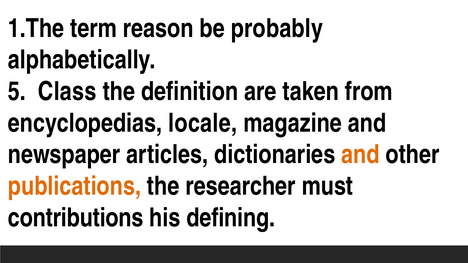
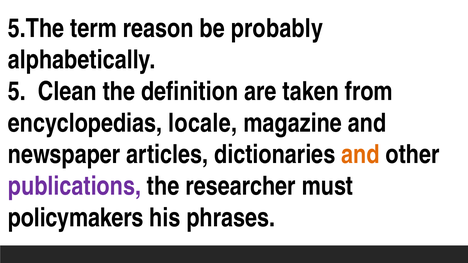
1.The: 1.The -> 5.The
Class: Class -> Clean
publications colour: orange -> purple
contributions: contributions -> policymakers
defining: defining -> phrases
